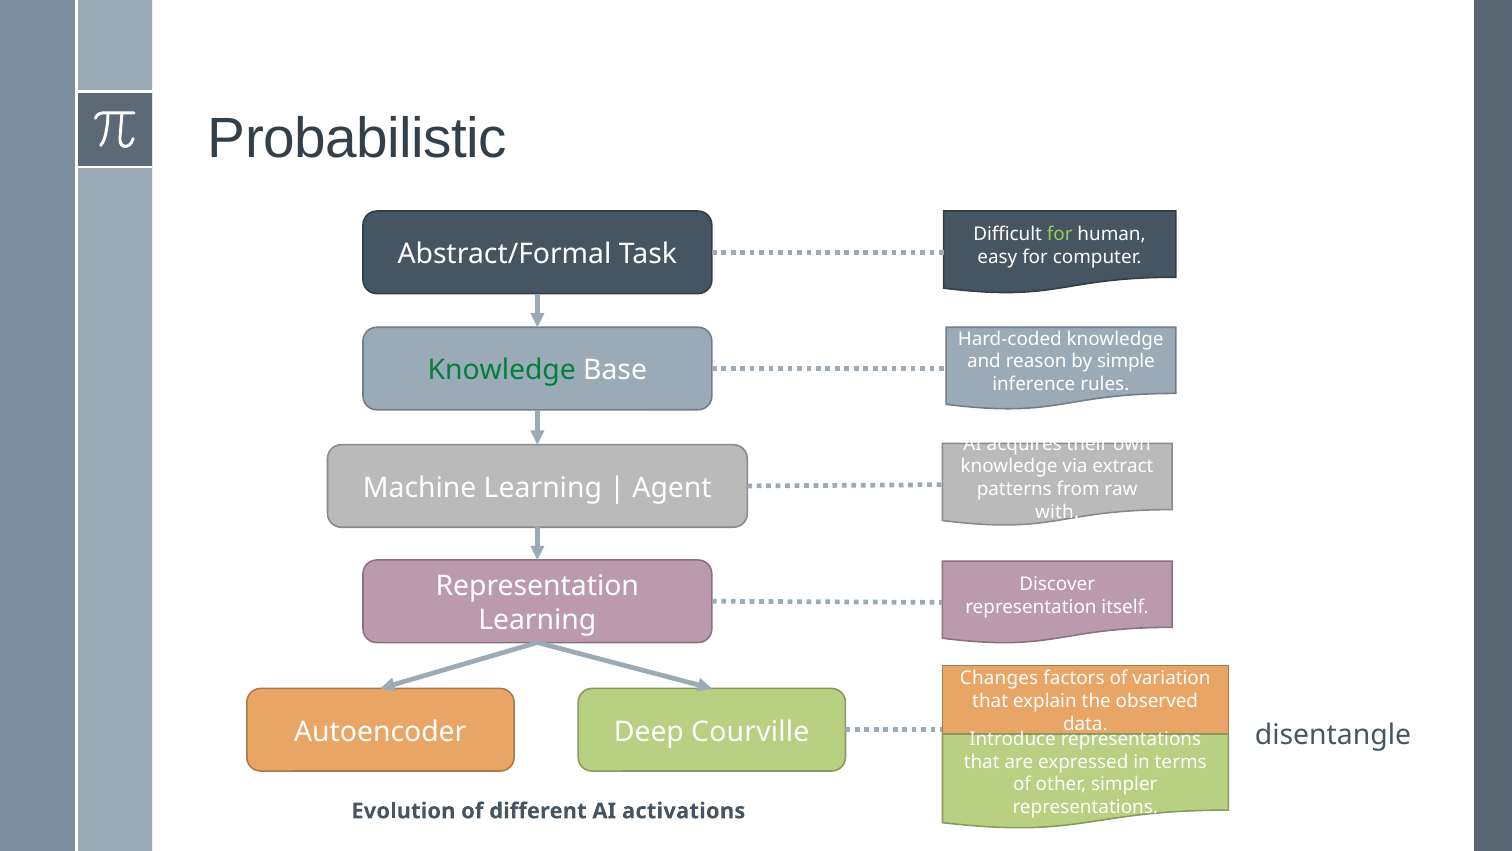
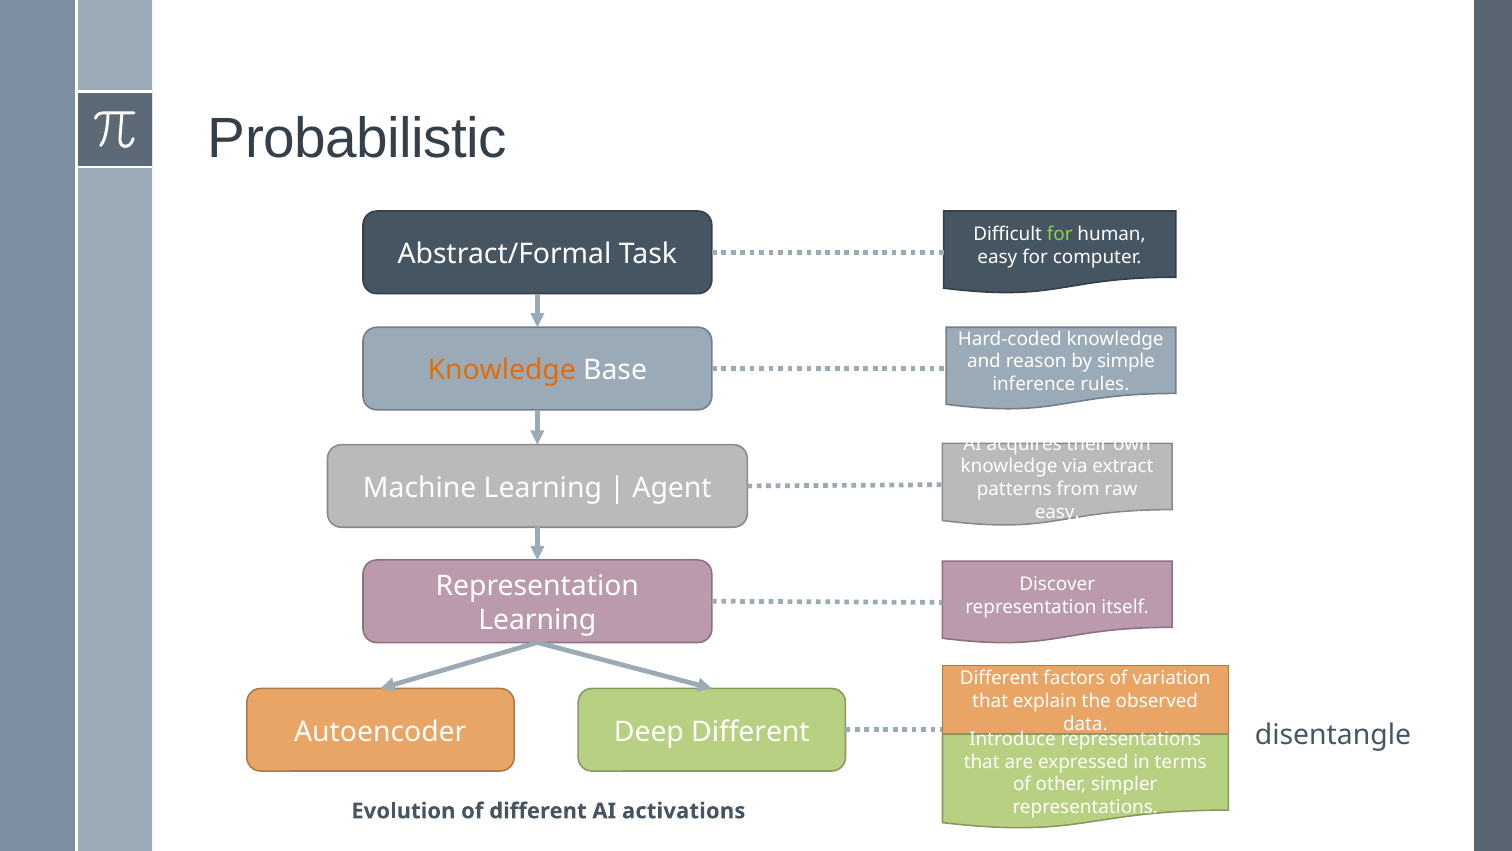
Knowledge at (502, 370) colour: green -> orange
with at (1057, 512): with -> easy
Changes at (999, 678): Changes -> Different
Deep Courville: Courville -> Different
